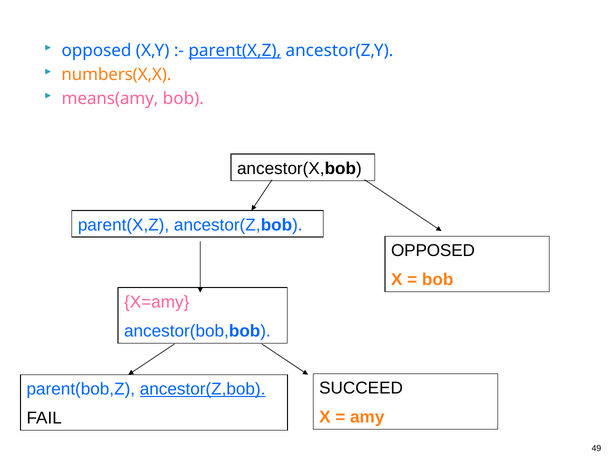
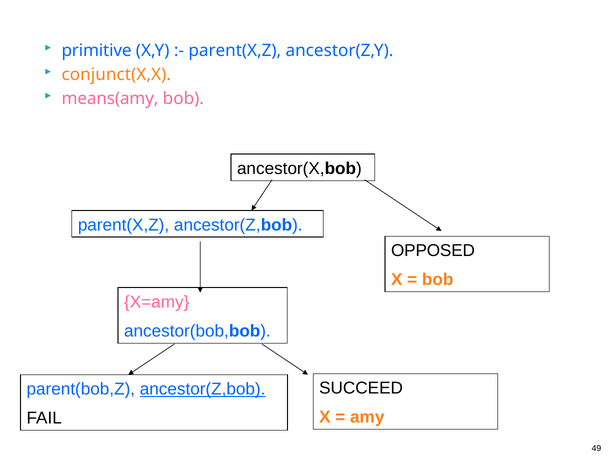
opposed at (96, 50): opposed -> primitive
parent(X,Z at (235, 50) underline: present -> none
numbers(X,X: numbers(X,X -> conjunct(X,X
